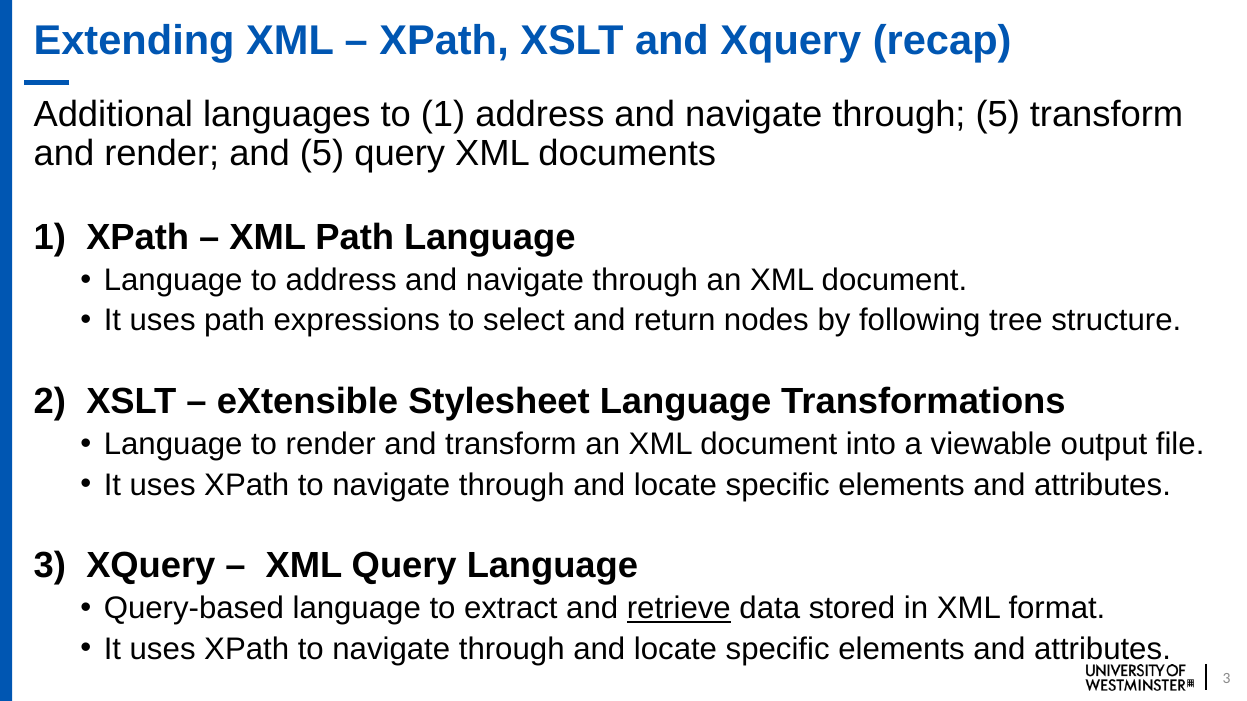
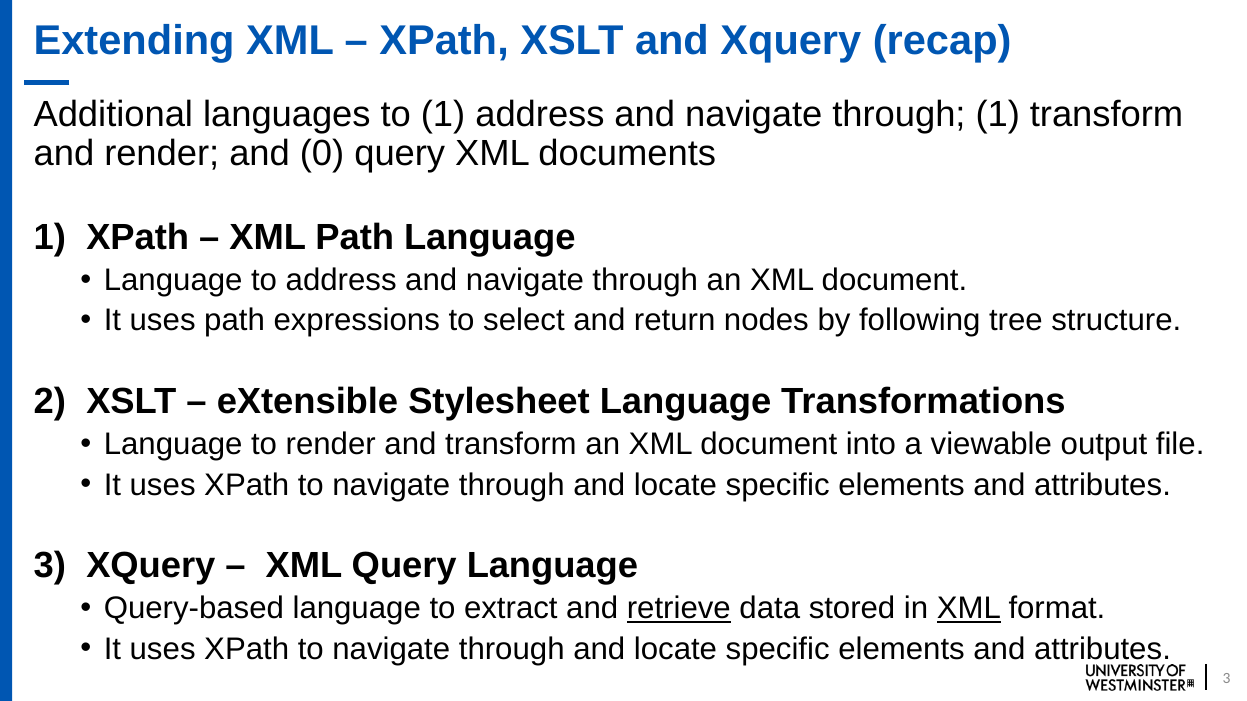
through 5: 5 -> 1
and 5: 5 -> 0
XML at (969, 609) underline: none -> present
